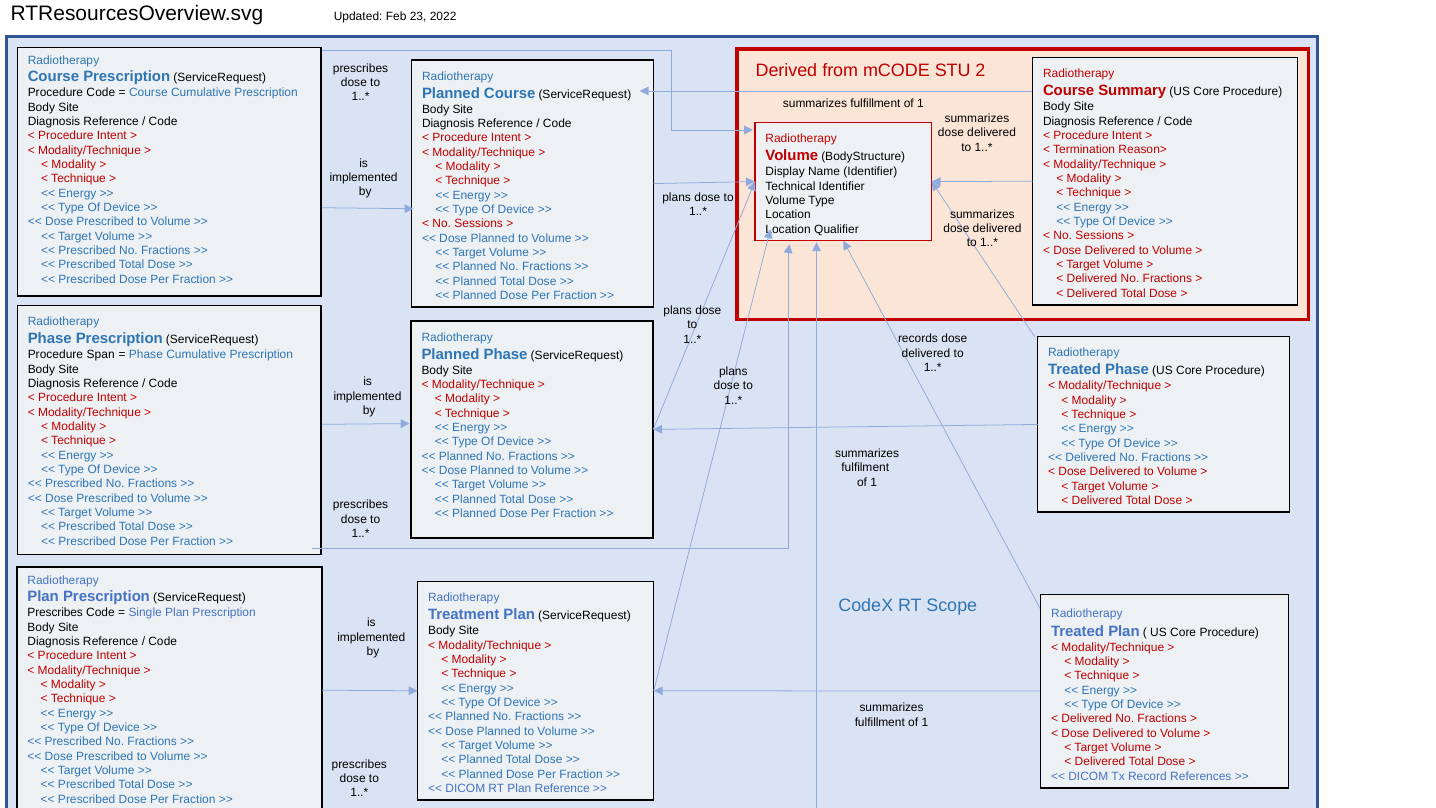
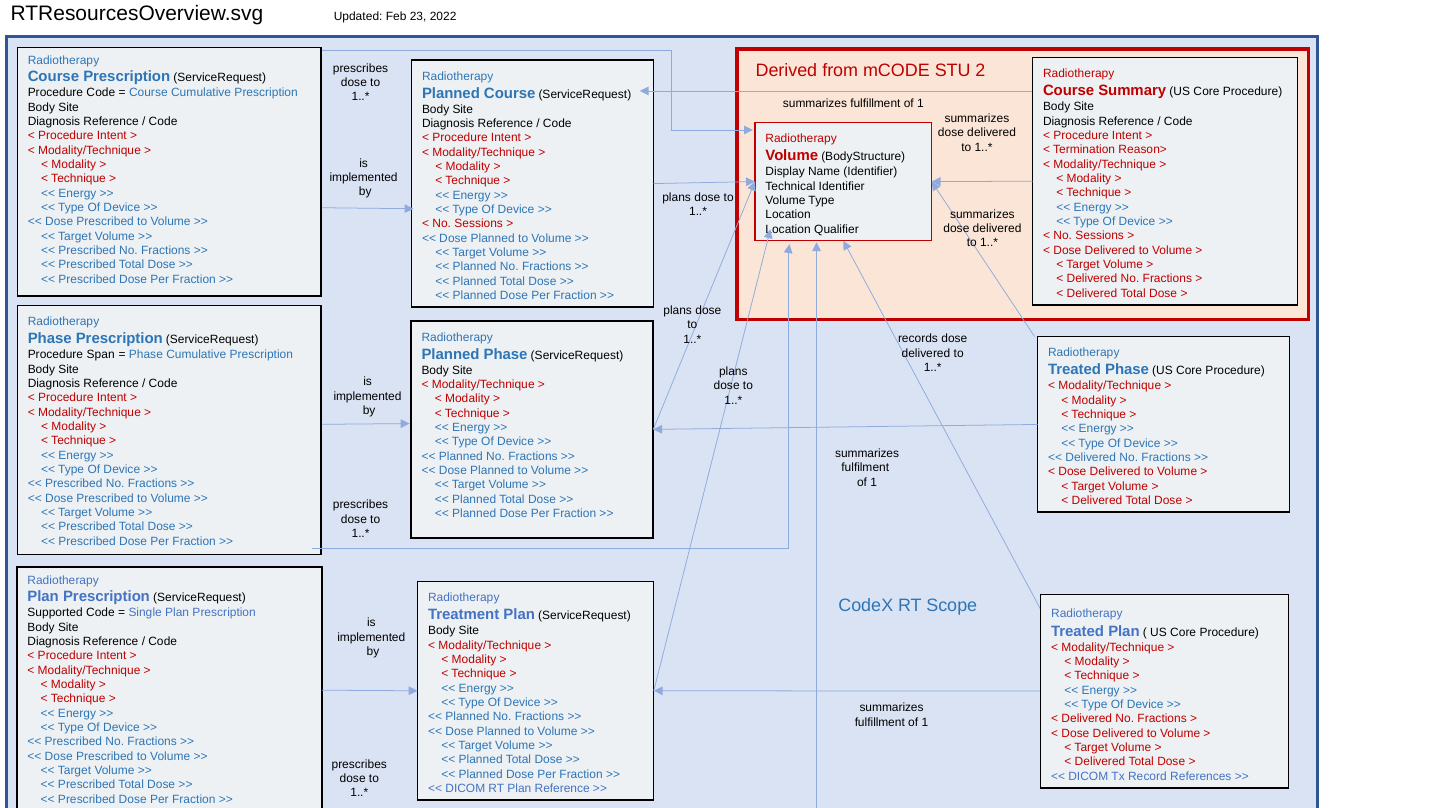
Prescribes at (55, 613): Prescribes -> Supported
